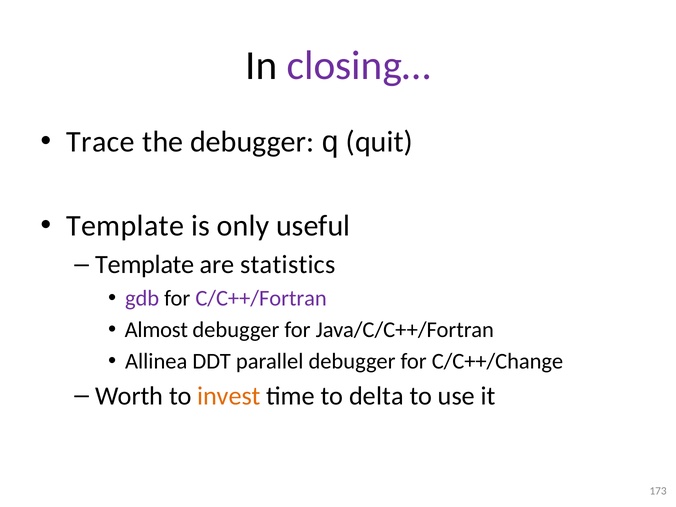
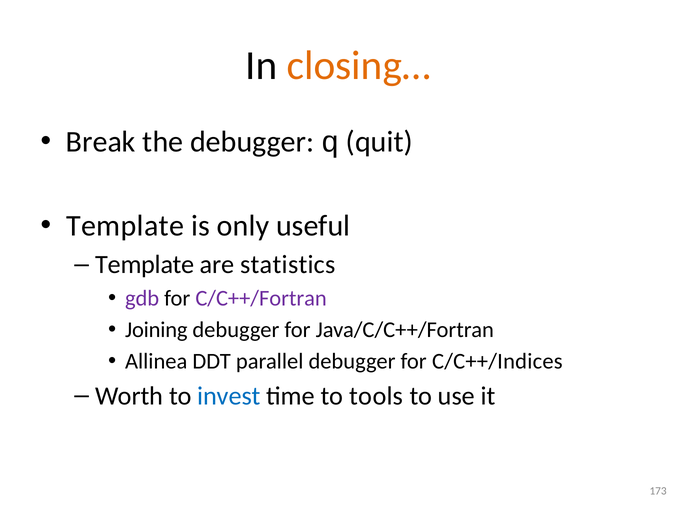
closing… colour: purple -> orange
Trace: Trace -> Break
Almost: Almost -> Joining
C/C++/Change: C/C++/Change -> C/C++/Indices
invest colour: orange -> blue
delta: delta -> tools
